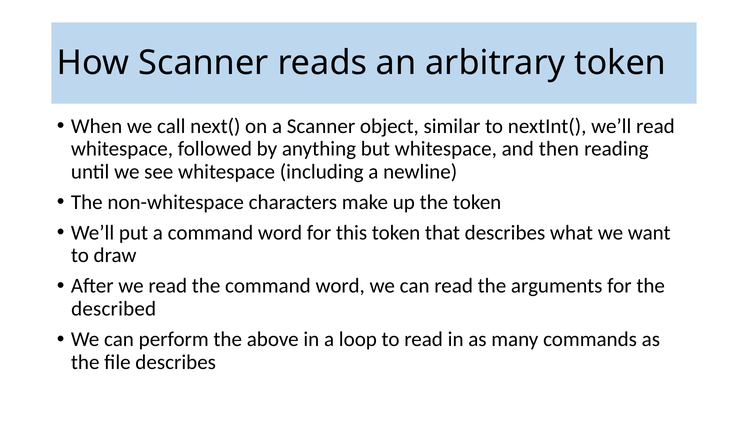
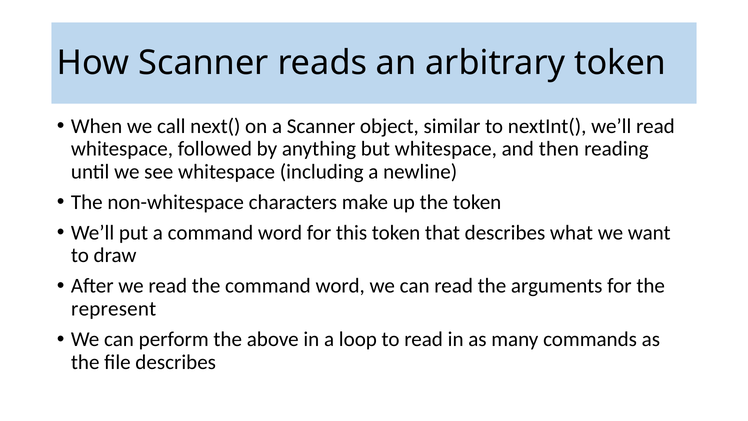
described: described -> represent
